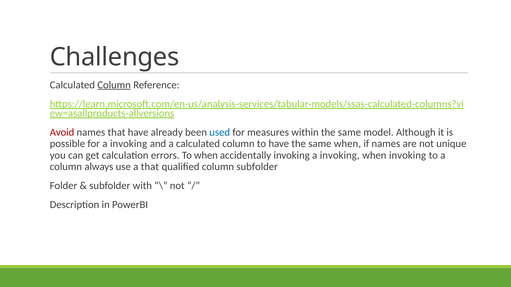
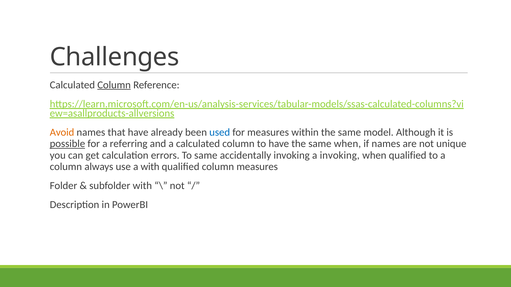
Avoid colour: red -> orange
possible underline: none -> present
for a invoking: invoking -> referring
To when: when -> same
when invoking: invoking -> qualified
a that: that -> with
column subfolder: subfolder -> measures
